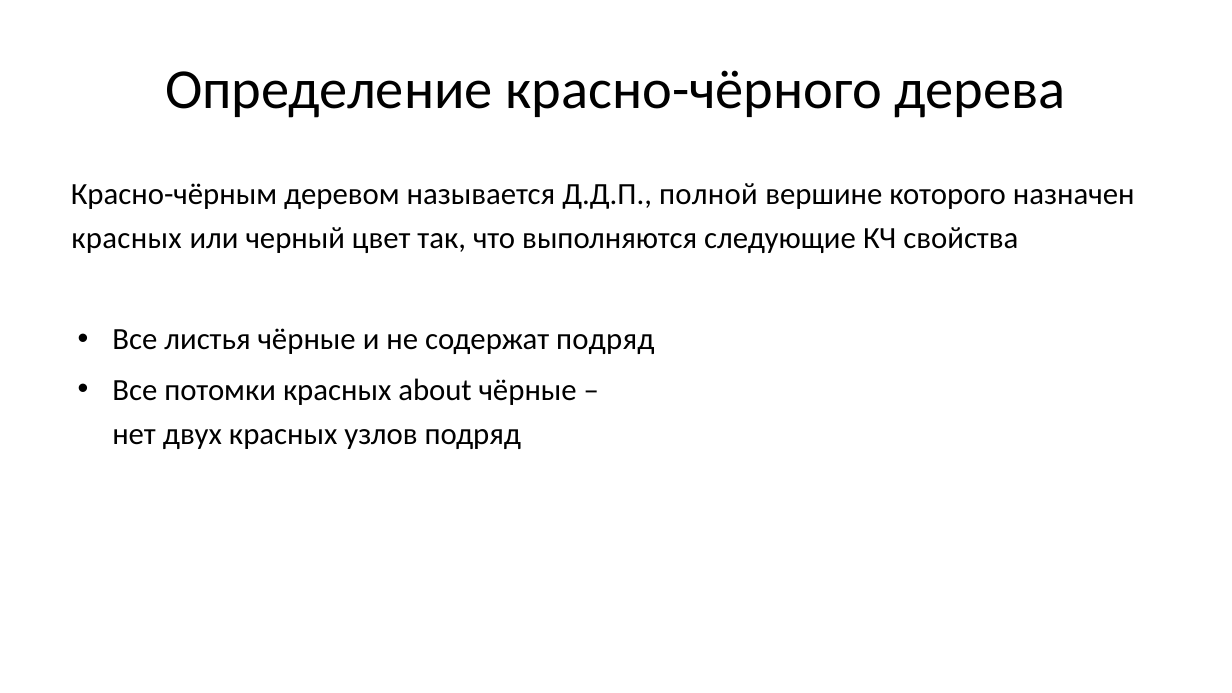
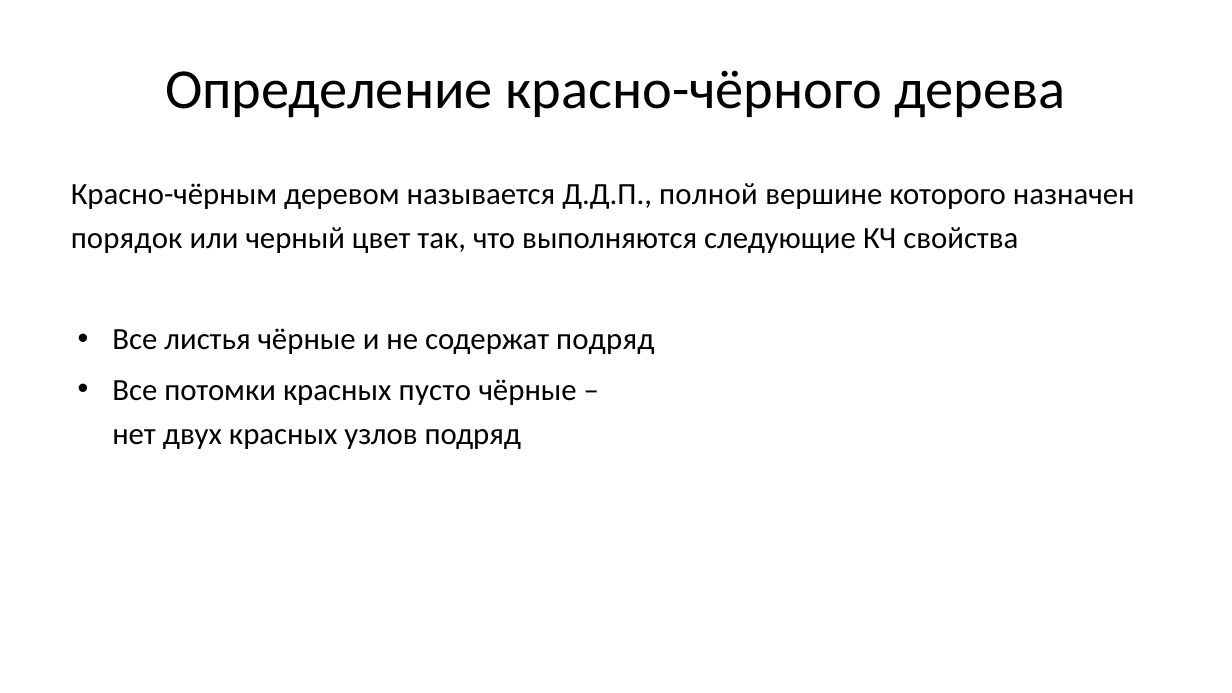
красных at (127, 239): красных -> порядок
about: about -> пусто
